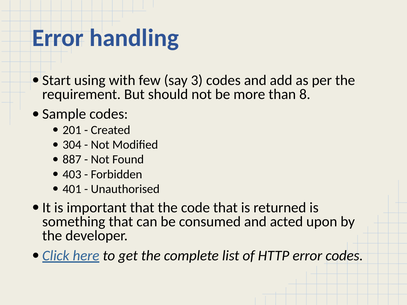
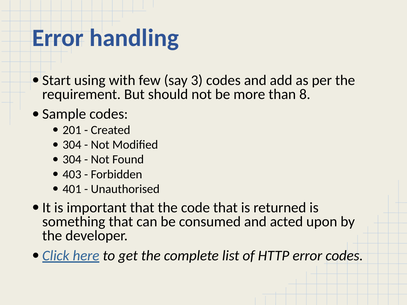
887 at (72, 160): 887 -> 304
